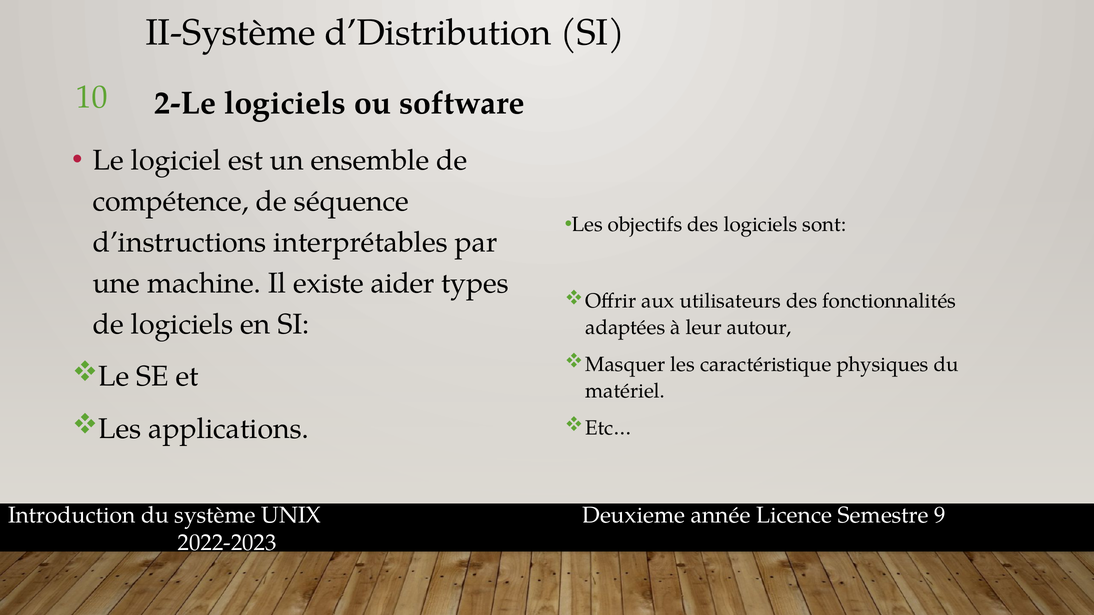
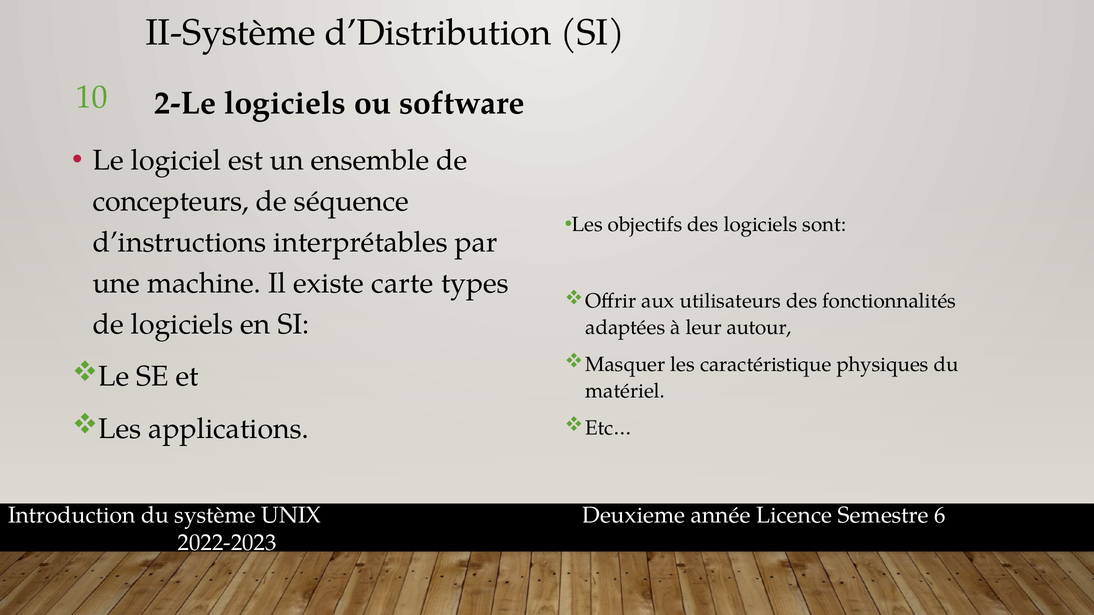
compétence: compétence -> concepteurs
aider: aider -> carte
9: 9 -> 6
